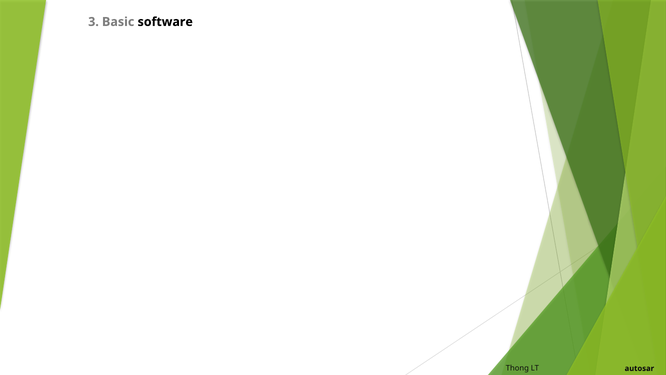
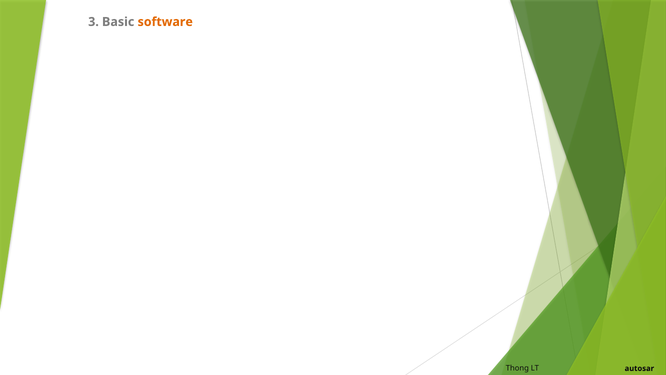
software colour: black -> orange
